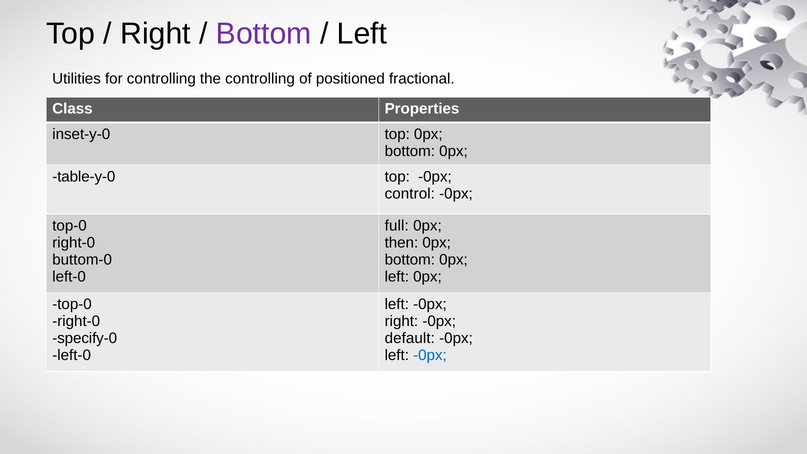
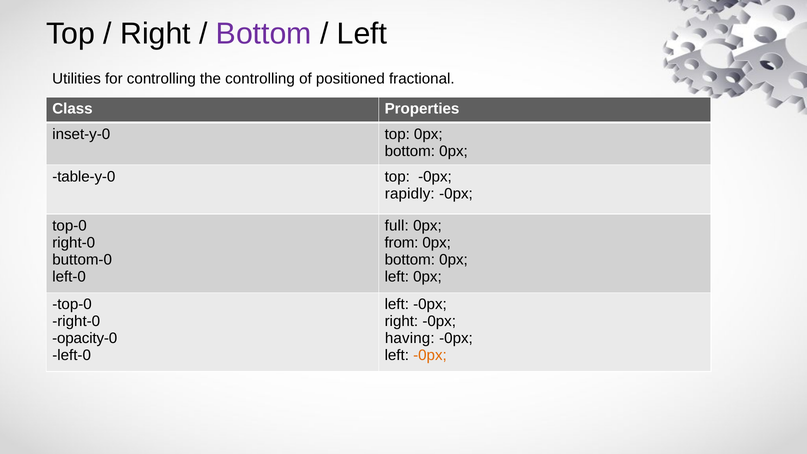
control: control -> rapidly
then: then -> from
specify-0: specify-0 -> opacity-0
default: default -> having
-0px at (430, 355) colour: blue -> orange
